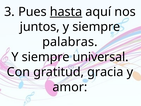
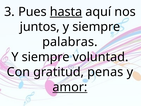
universal: universal -> voluntad
gracia: gracia -> penas
amor underline: none -> present
